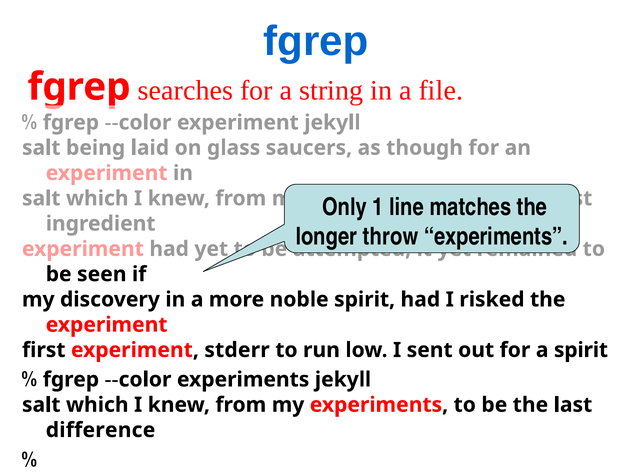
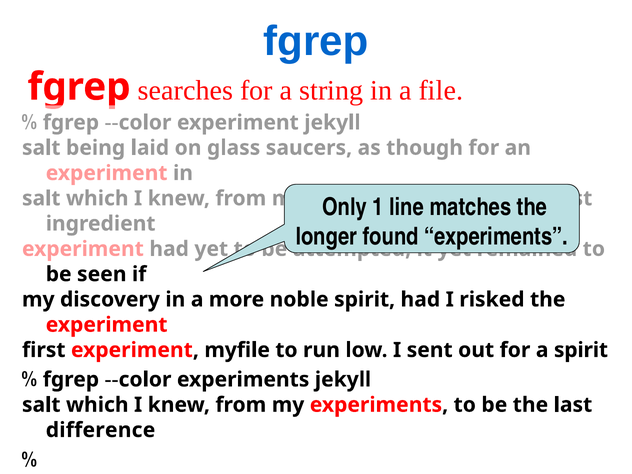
throw: throw -> found
stderr: stderr -> myfile
